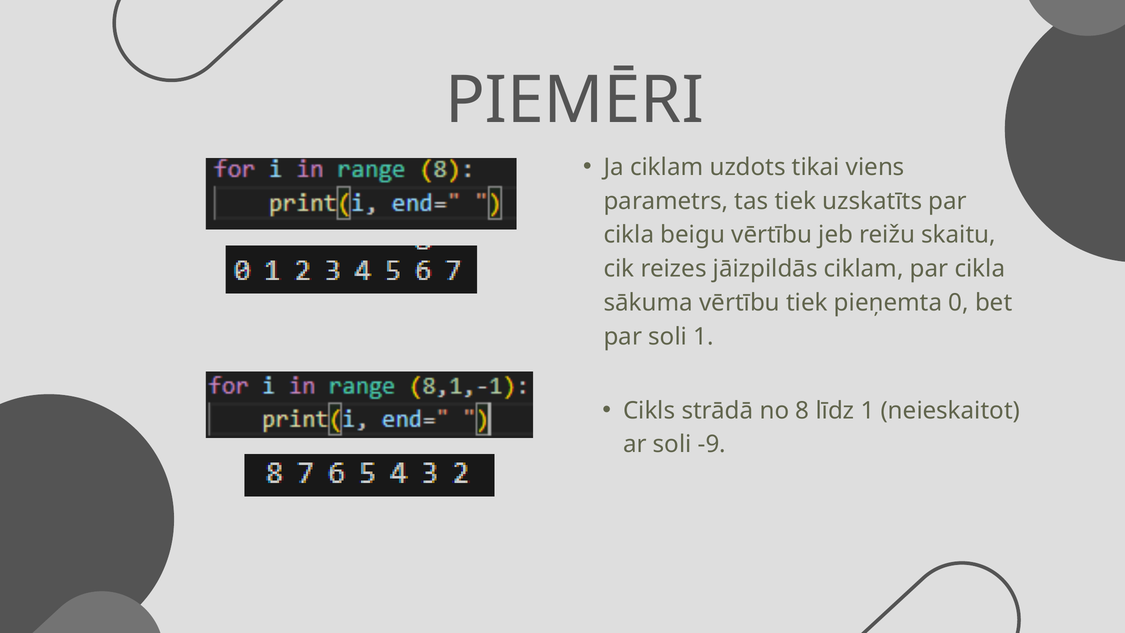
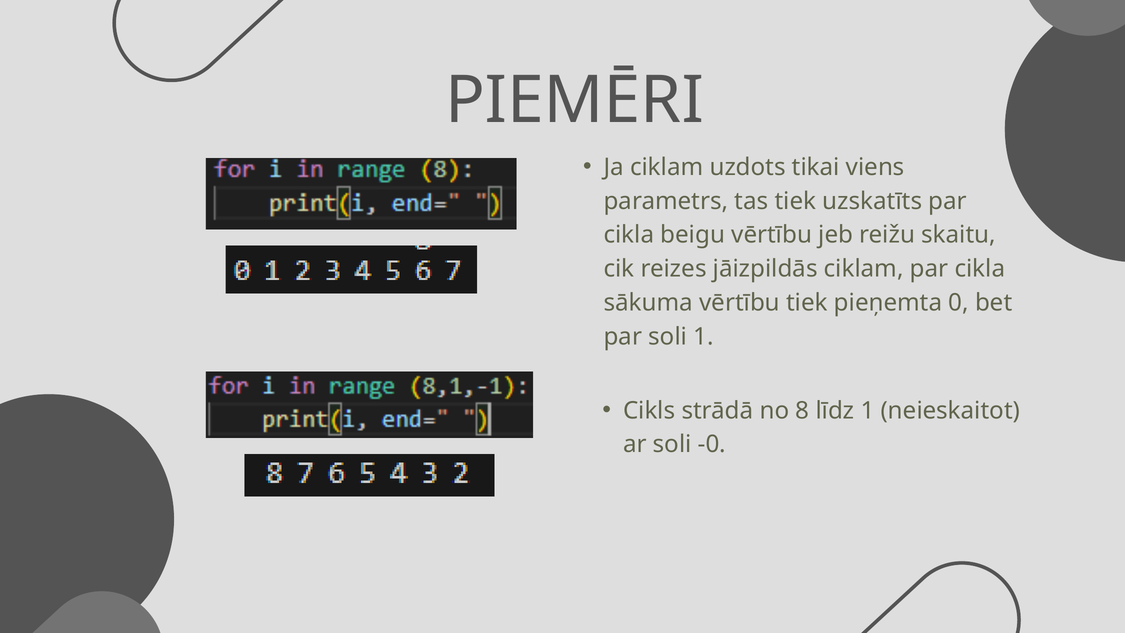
-9: -9 -> -0
